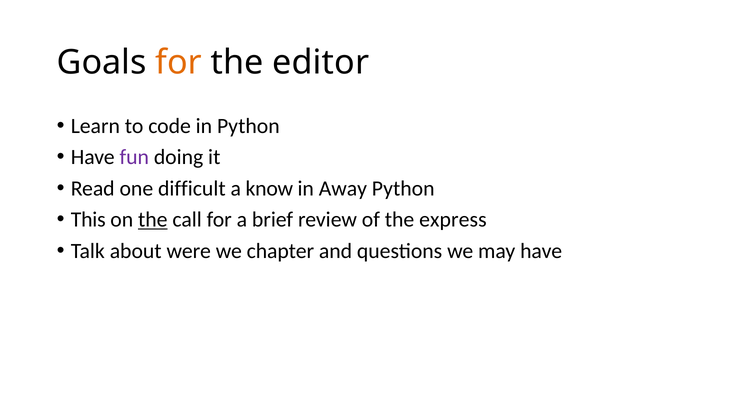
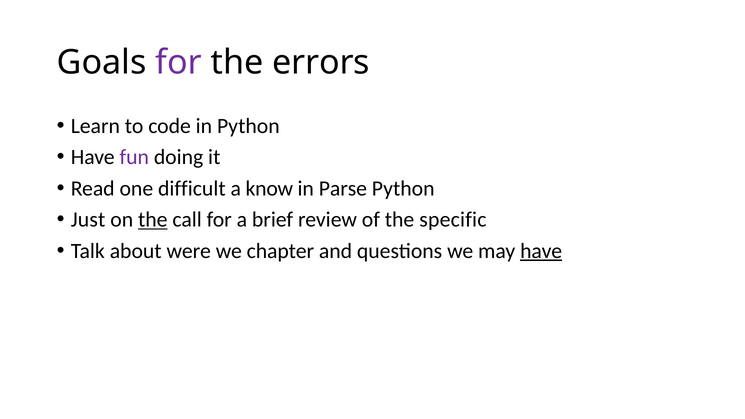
for at (179, 63) colour: orange -> purple
editor: editor -> errors
Away: Away -> Parse
This: This -> Just
express: express -> specific
have at (541, 251) underline: none -> present
